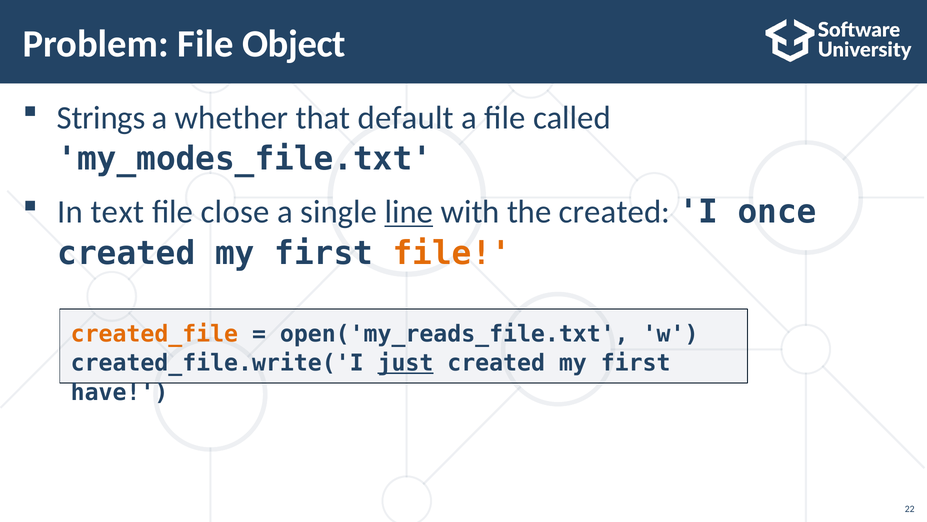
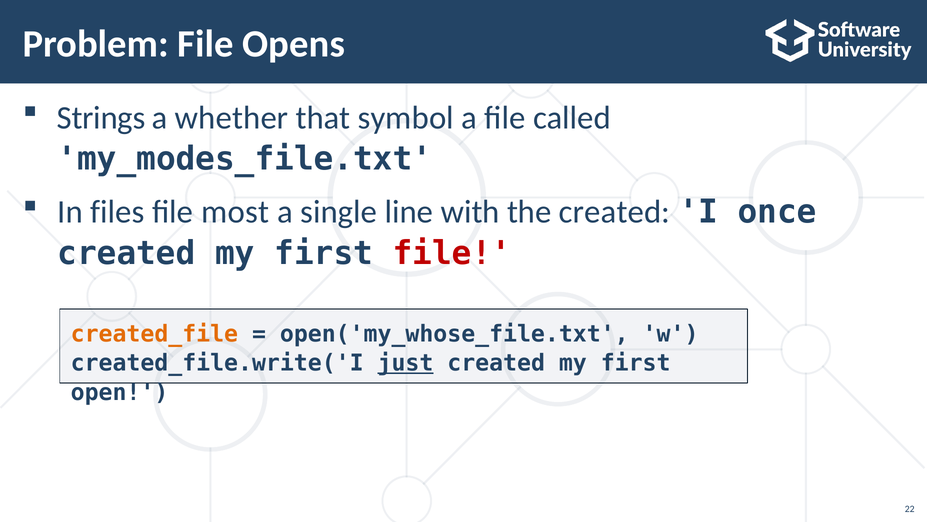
Object: Object -> Opens
default: default -> symbol
text: text -> files
close: close -> most
line underline: present -> none
file at (452, 253) colour: orange -> red
open('my_reads_file.txt: open('my_reads_file.txt -> open('my_whose_file.txt
have: have -> open
